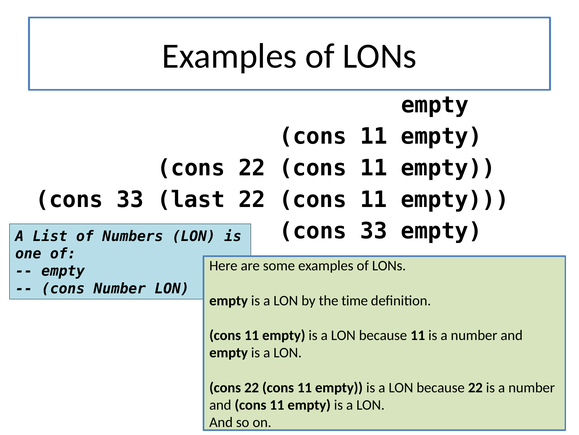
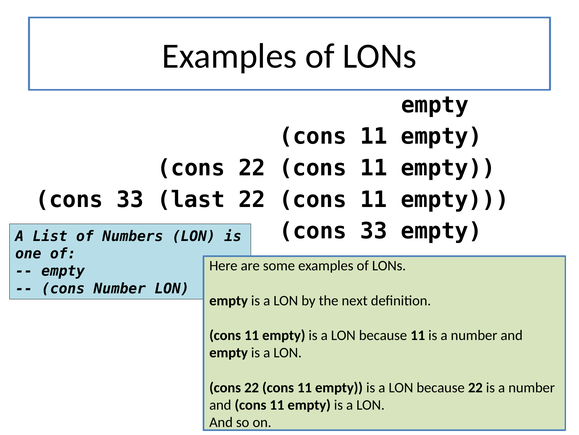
time: time -> next
